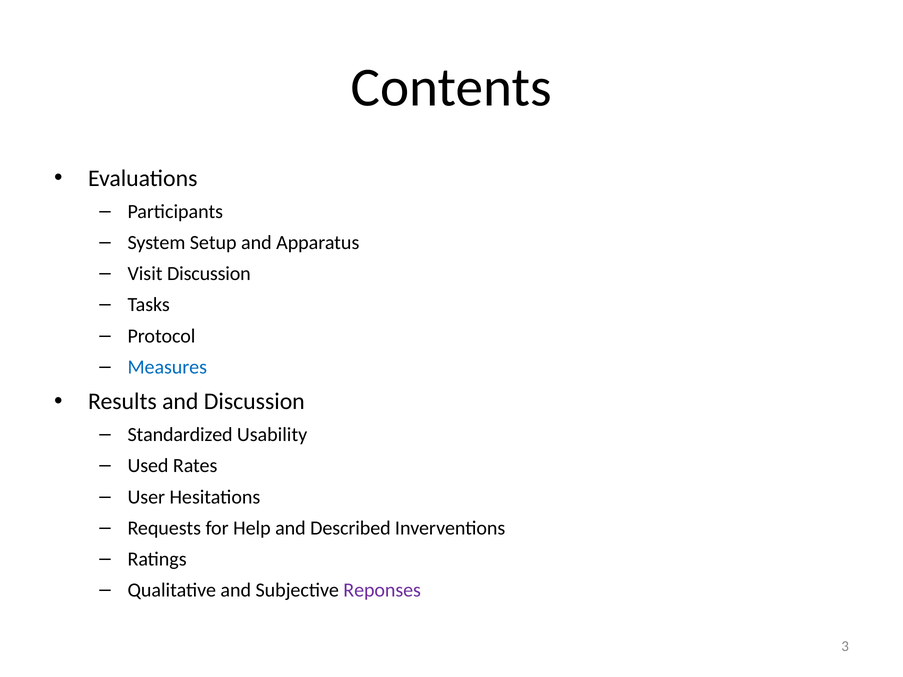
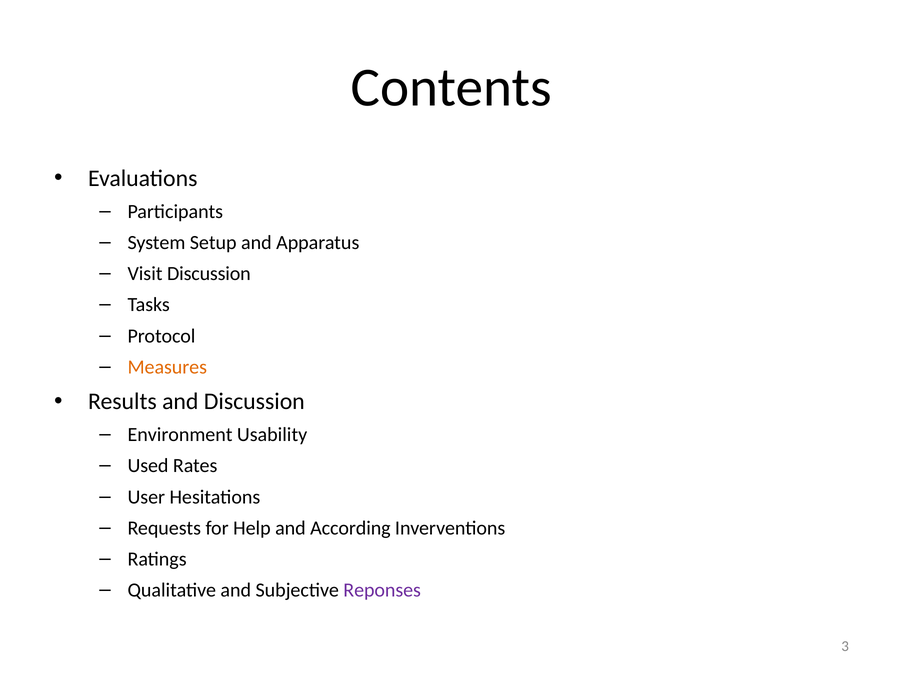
Measures colour: blue -> orange
Standardized: Standardized -> Environment
Described: Described -> According
